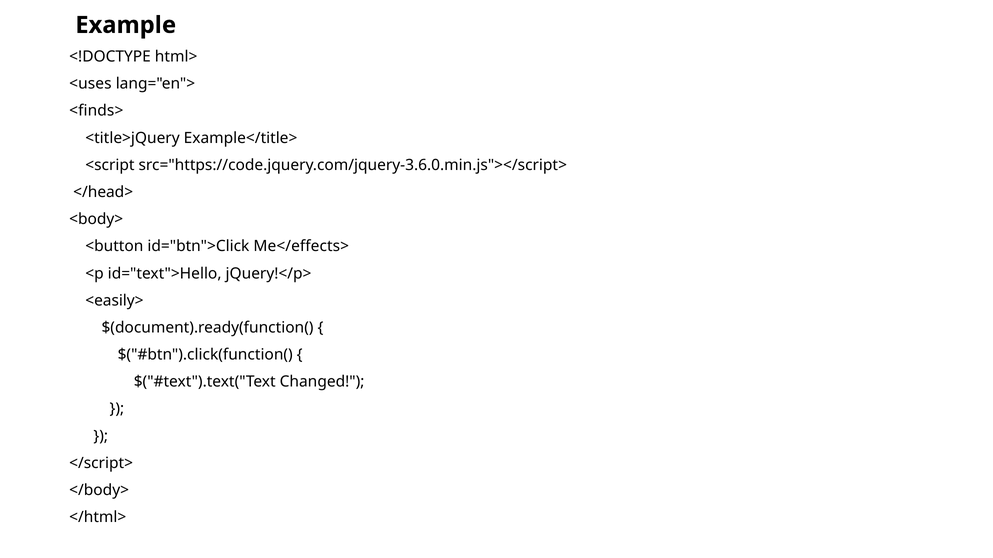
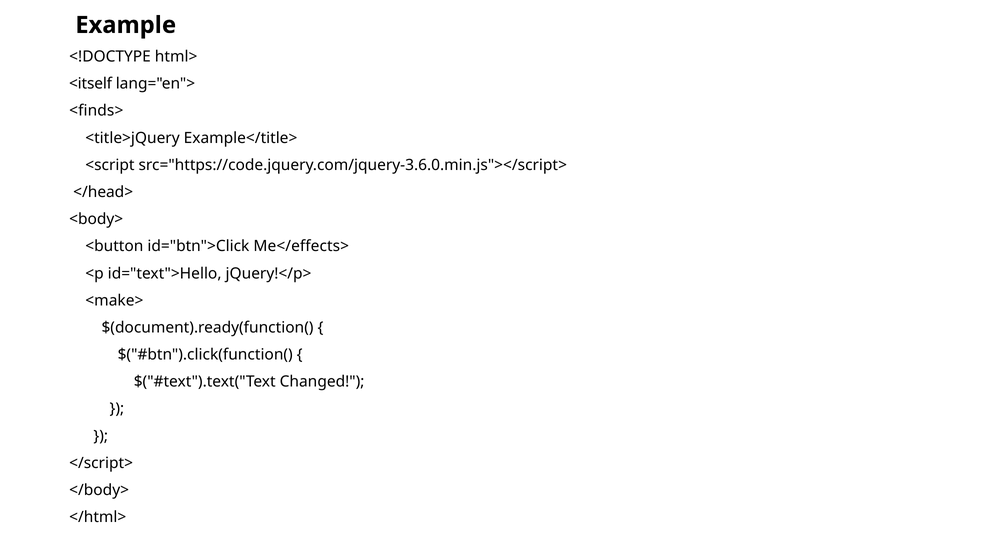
<uses: <uses -> <itself
<easily>: <easily> -> <make>
